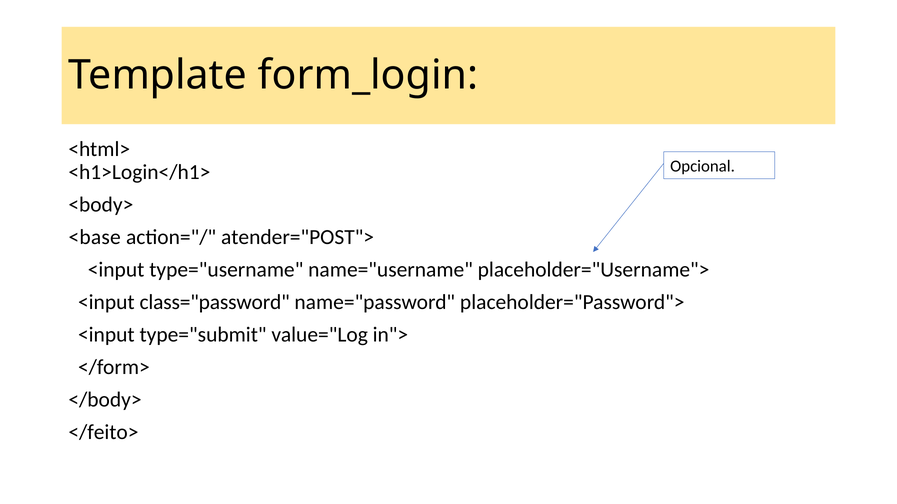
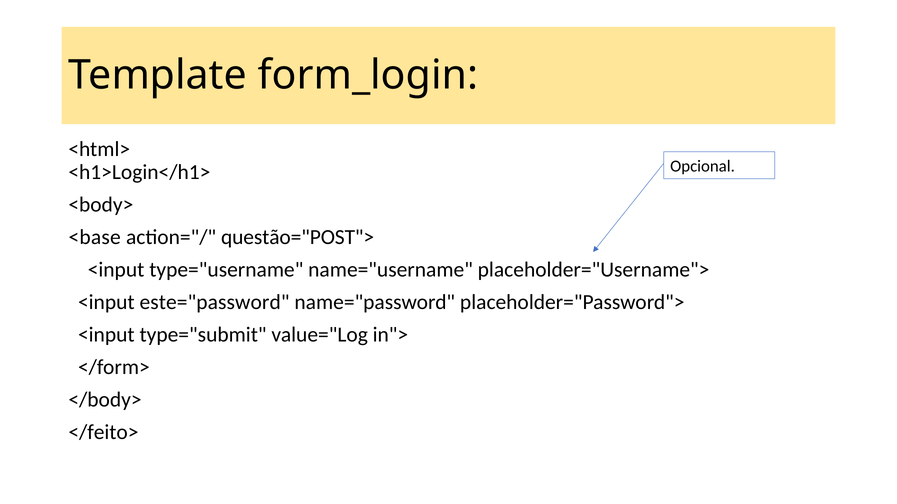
atender="POST">: atender="POST"> -> questão="POST">
class="password: class="password -> este="password
